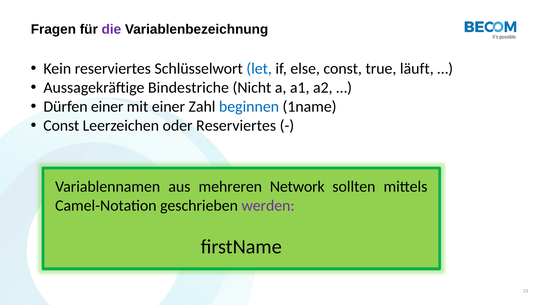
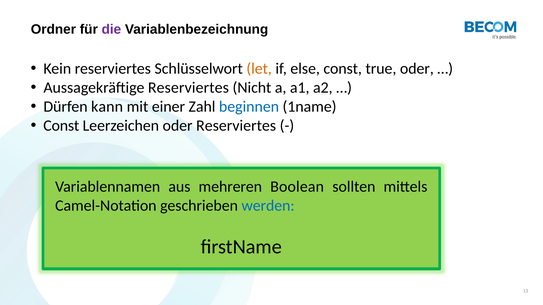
Fragen: Fragen -> Ordner
let colour: blue -> orange
true läuft: läuft -> oder
Aussagekräftige Bindestriche: Bindestriche -> Reserviertes
Dürfen einer: einer -> kann
Network: Network -> Boolean
werden colour: purple -> blue
